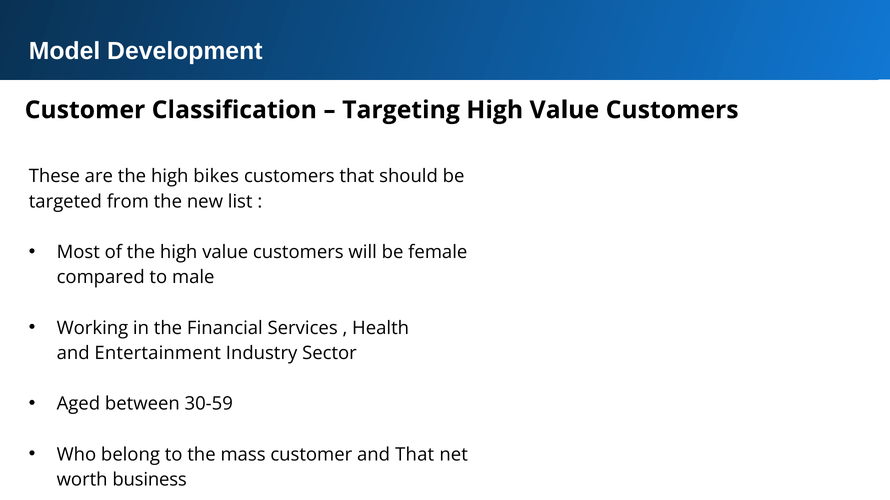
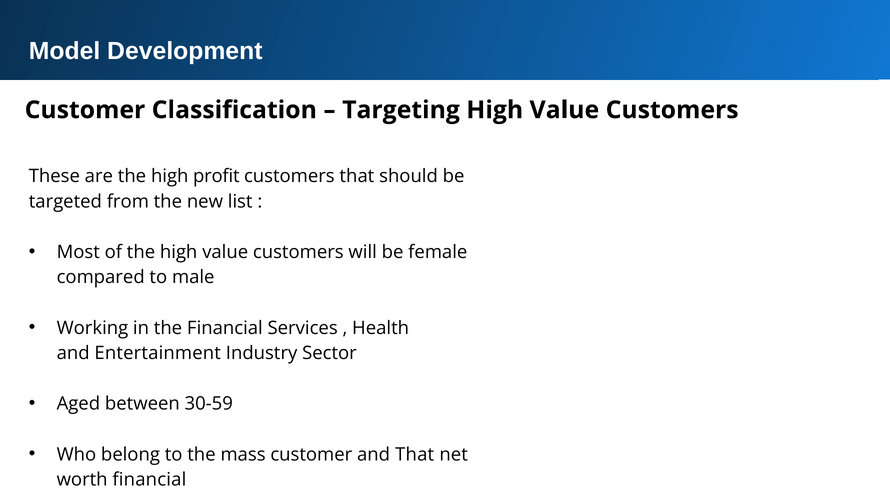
bikes: bikes -> profit
worth business: business -> financial
